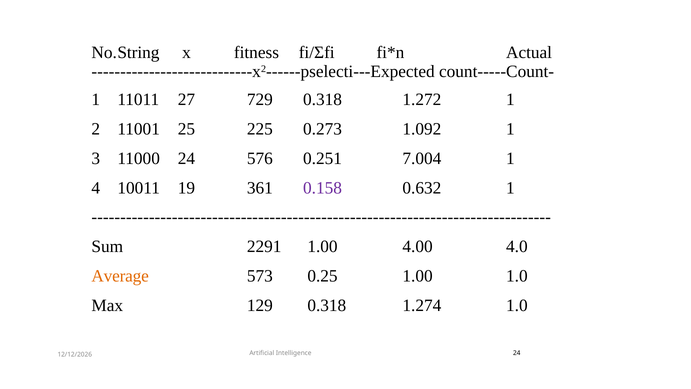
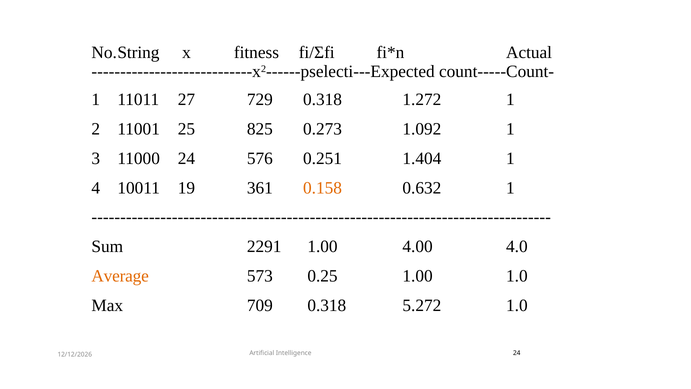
225: 225 -> 825
7.004: 7.004 -> 1.404
0.158 colour: purple -> orange
129: 129 -> 709
1.274: 1.274 -> 5.272
